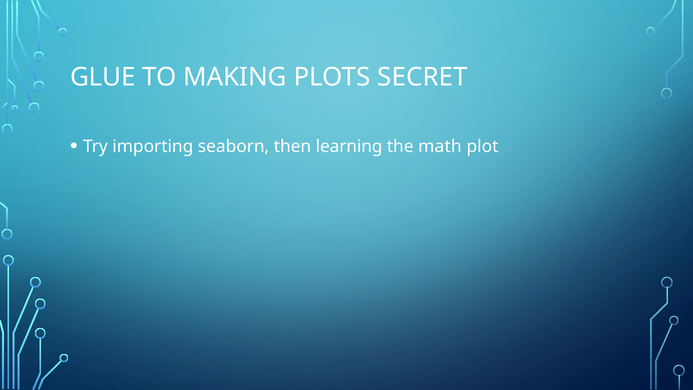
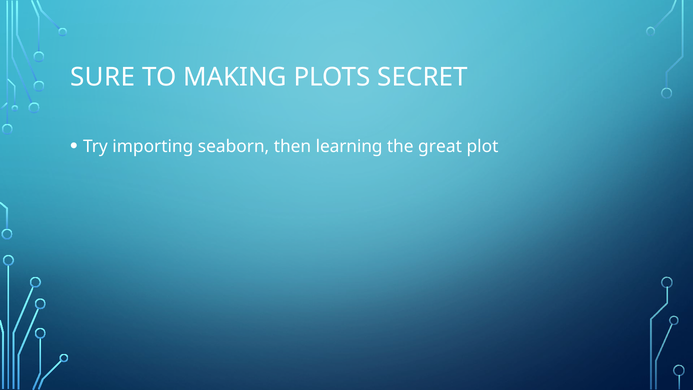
GLUE: GLUE -> SURE
math: math -> great
